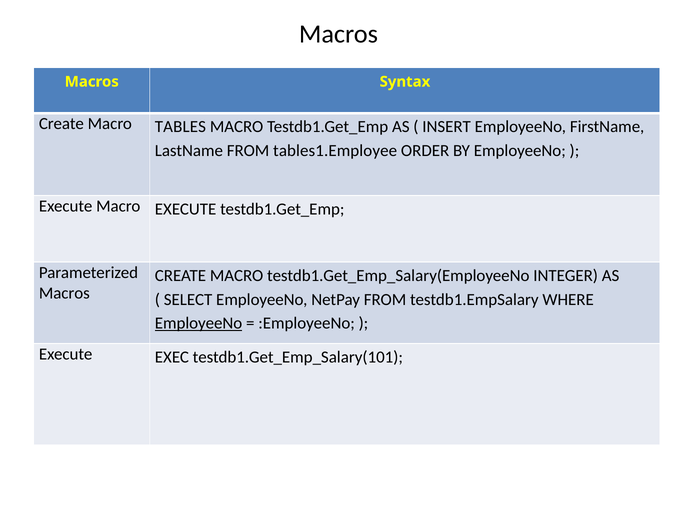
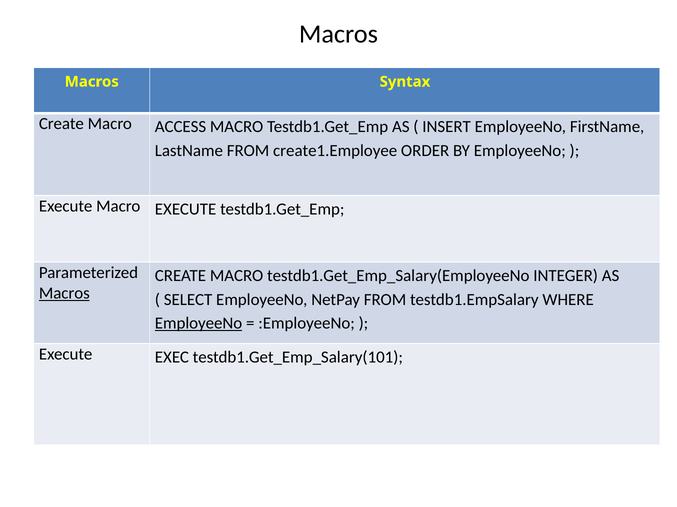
TABLES: TABLES -> ACCESS
tables1.Employee: tables1.Employee -> create1.Employee
Macros at (64, 294) underline: none -> present
